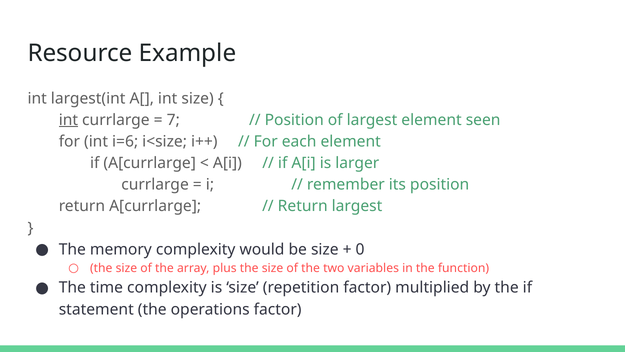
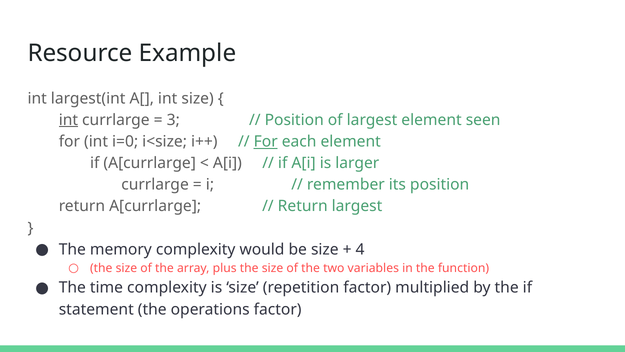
7: 7 -> 3
i=6: i=6 -> i=0
For at (266, 141) underline: none -> present
0: 0 -> 4
